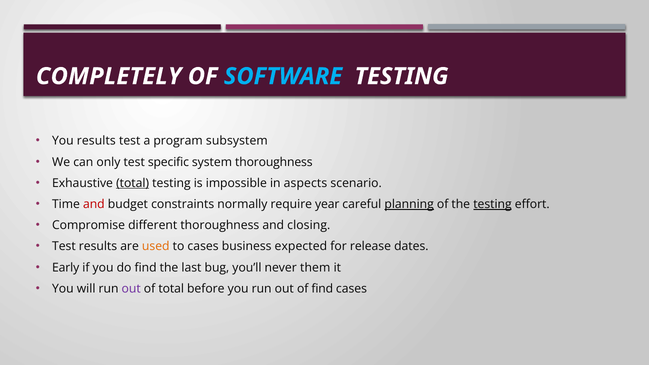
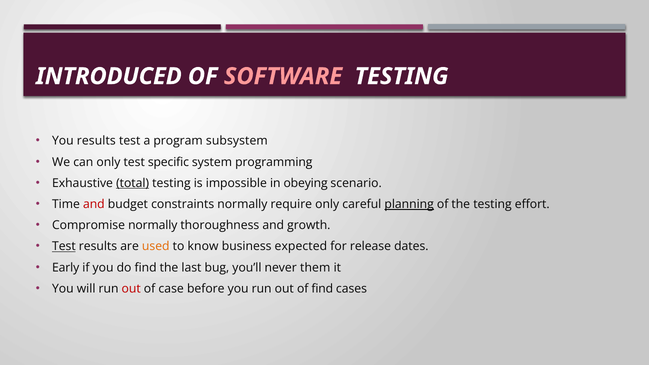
COMPLETELY: COMPLETELY -> INTRODUCED
SOFTWARE colour: light blue -> pink
system thoroughness: thoroughness -> programming
aspects: aspects -> obeying
require year: year -> only
testing at (492, 204) underline: present -> none
Compromise different: different -> normally
closing: closing -> growth
Test at (64, 246) underline: none -> present
to cases: cases -> know
out at (131, 289) colour: purple -> red
of total: total -> case
